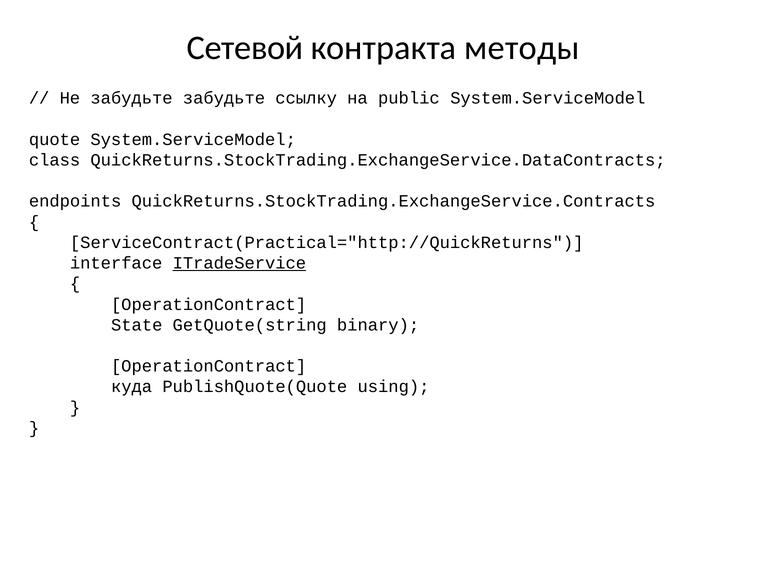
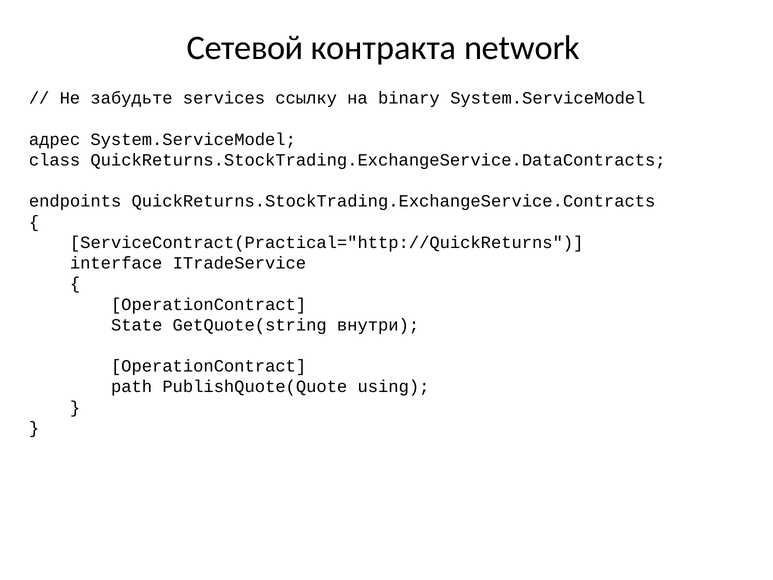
методы: методы -> network
забудьте забудьте: забудьте -> services
public: public -> binary
quote: quote -> адрес
ITradeService underline: present -> none
binary: binary -> внутри
куда: куда -> path
